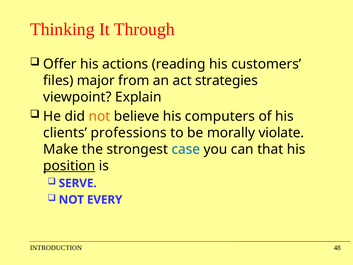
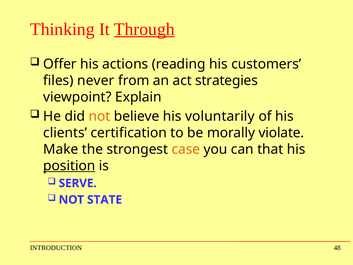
Through underline: none -> present
major: major -> never
computers: computers -> voluntarily
professions: professions -> certification
case colour: blue -> orange
EVERY: EVERY -> STATE
